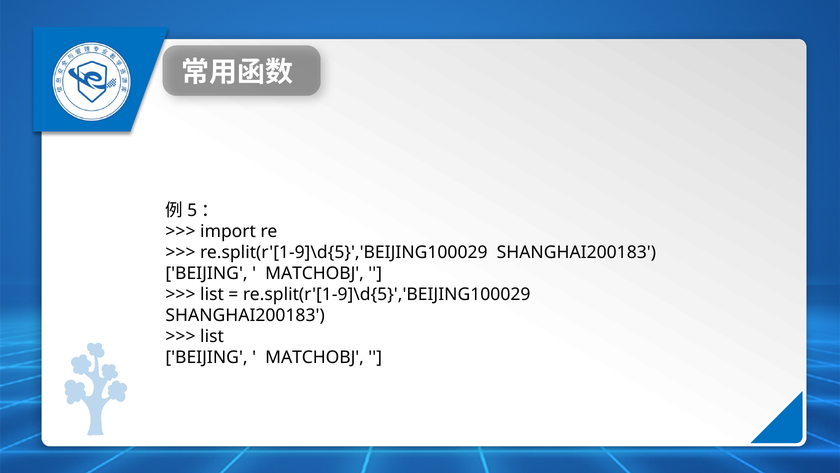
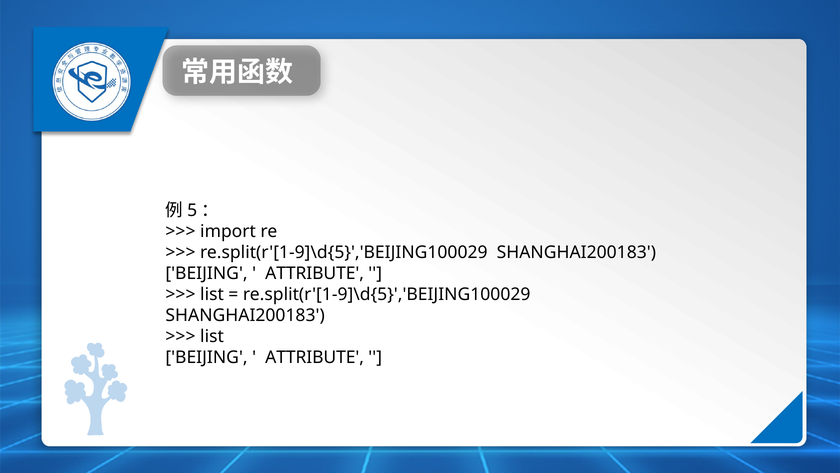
MATCHOBJ at (315, 273): MATCHOBJ -> ATTRIBUTE
MATCHOBJ at (315, 357): MATCHOBJ -> ATTRIBUTE
